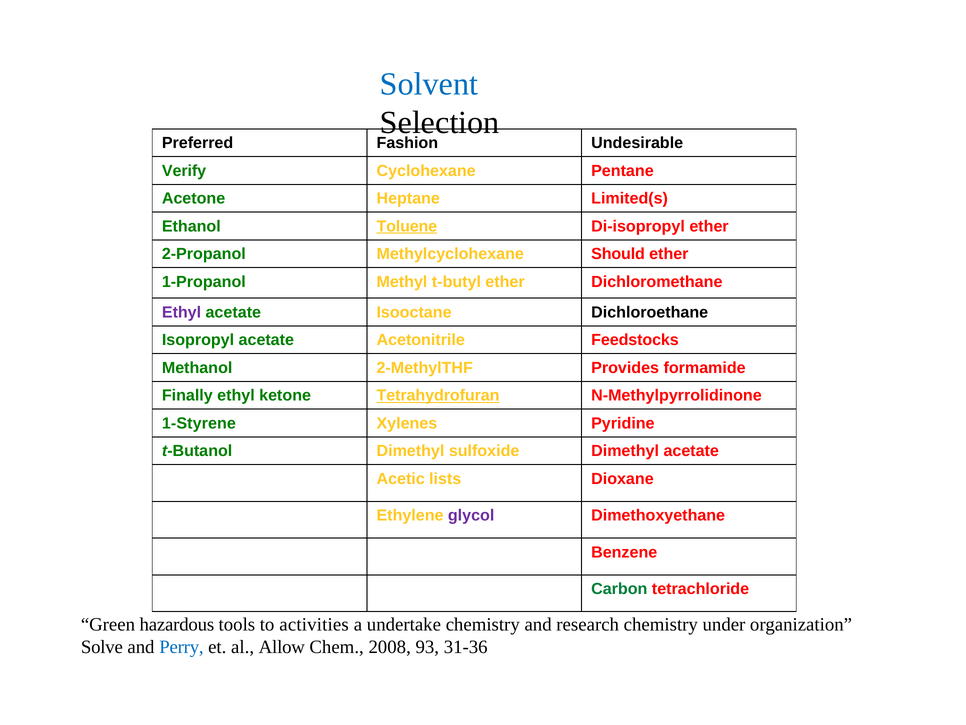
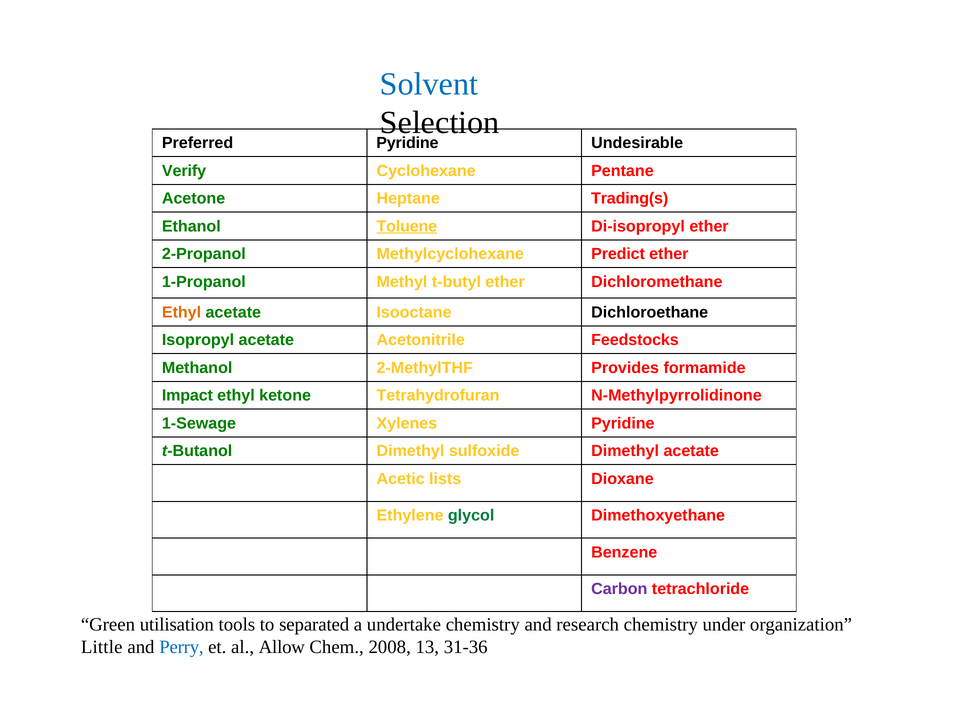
Preferred Fashion: Fashion -> Pyridine
Limited(s: Limited(s -> Trading(s
Should: Should -> Predict
Ethyl at (182, 312) colour: purple -> orange
Finally: Finally -> Impact
Tetrahydrofuran underline: present -> none
1-Styrene: 1-Styrene -> 1-Sewage
glycol colour: purple -> green
Carbon colour: green -> purple
hazardous: hazardous -> utilisation
activities: activities -> separated
Solve: Solve -> Little
93: 93 -> 13
